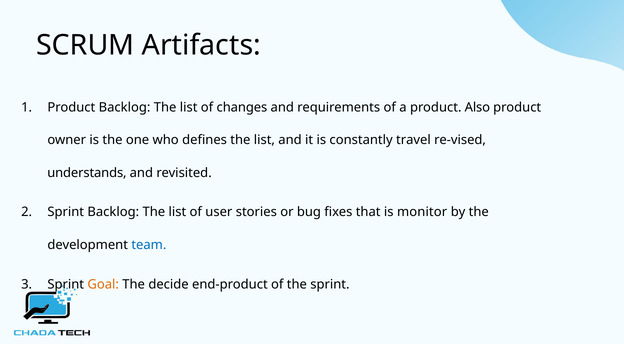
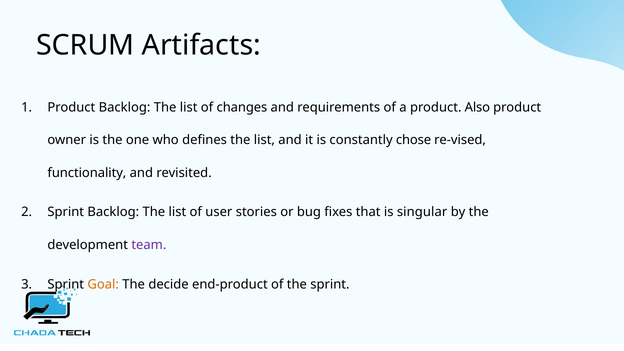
travel: travel -> chose
understands: understands -> functionality
monitor: monitor -> singular
team colour: blue -> purple
